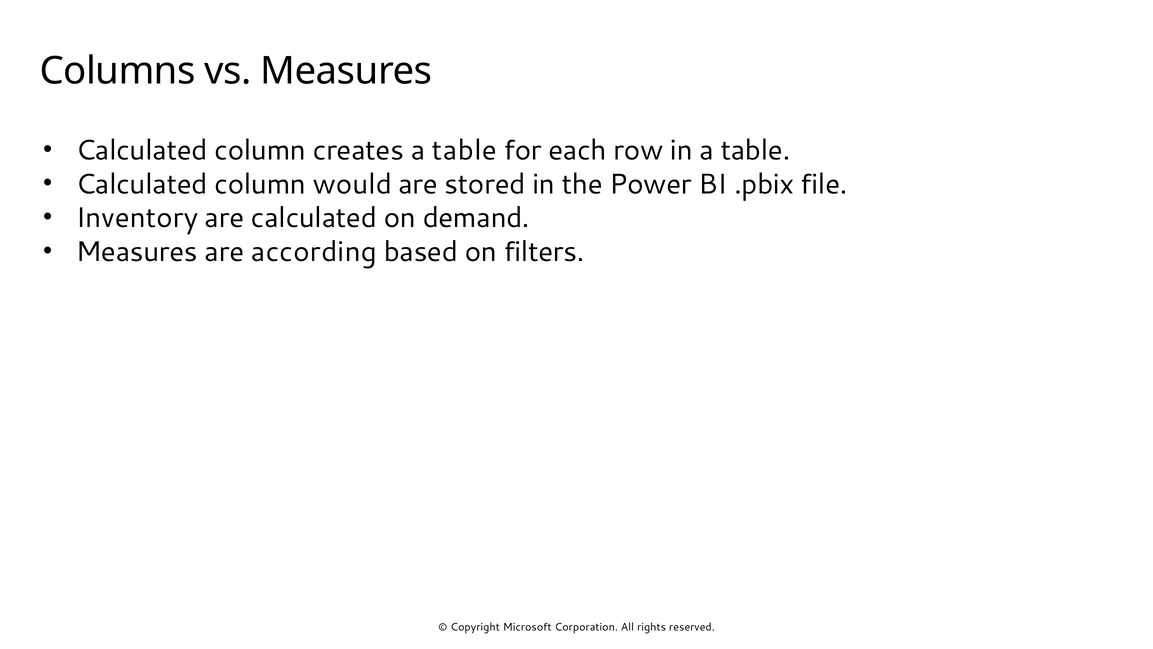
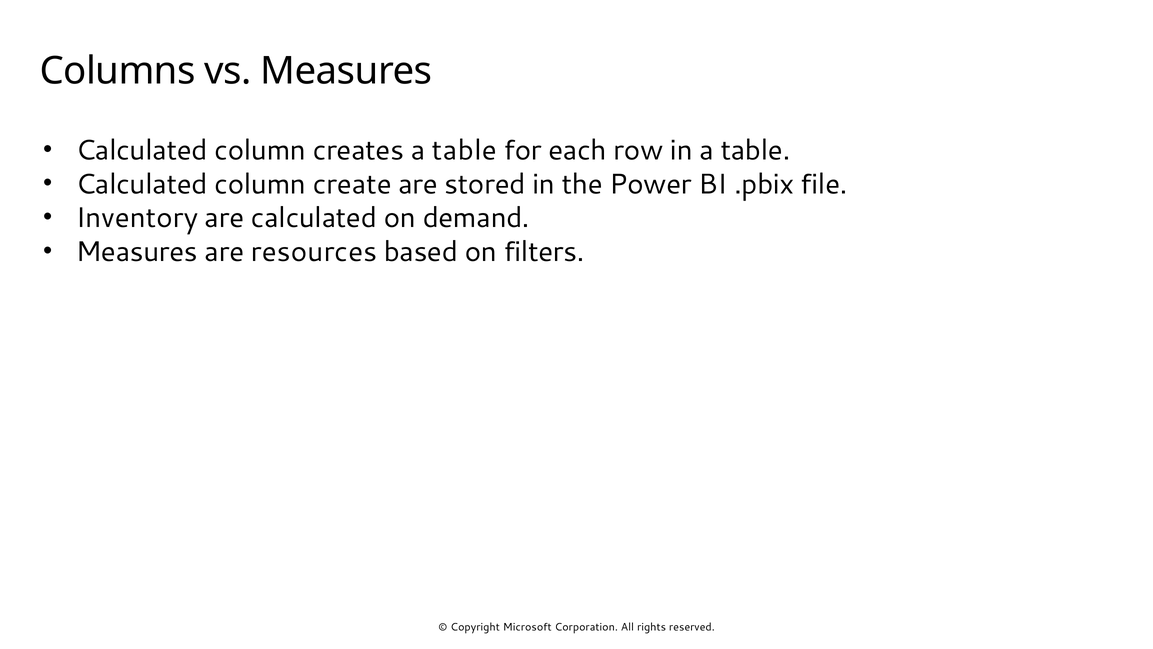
would: would -> create
according: according -> resources
